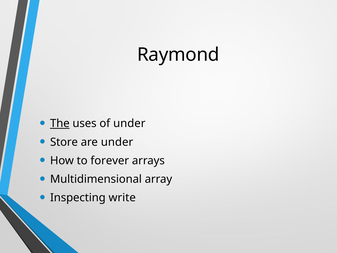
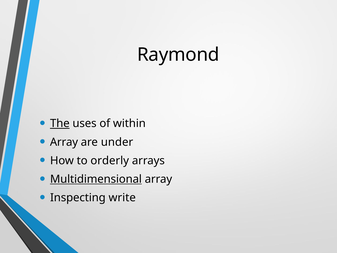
of under: under -> within
Store at (64, 142): Store -> Array
forever: forever -> orderly
Multidimensional underline: none -> present
